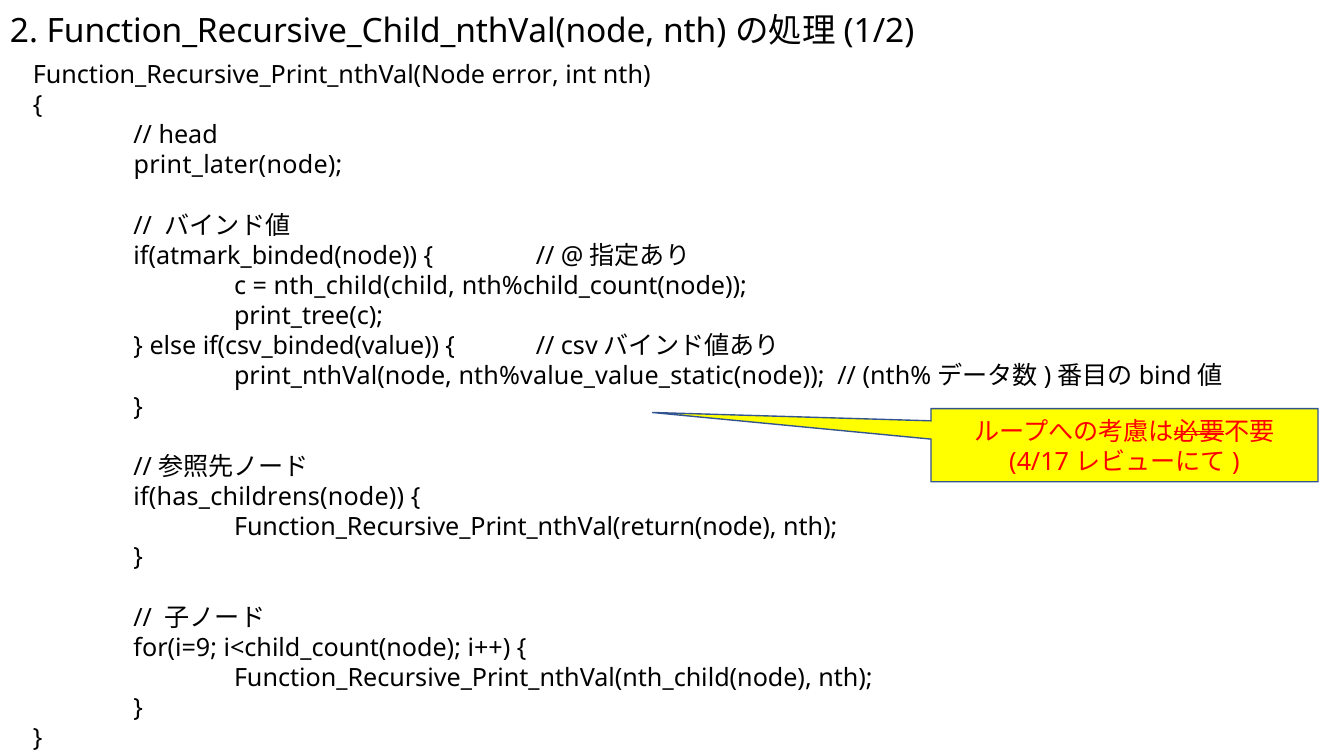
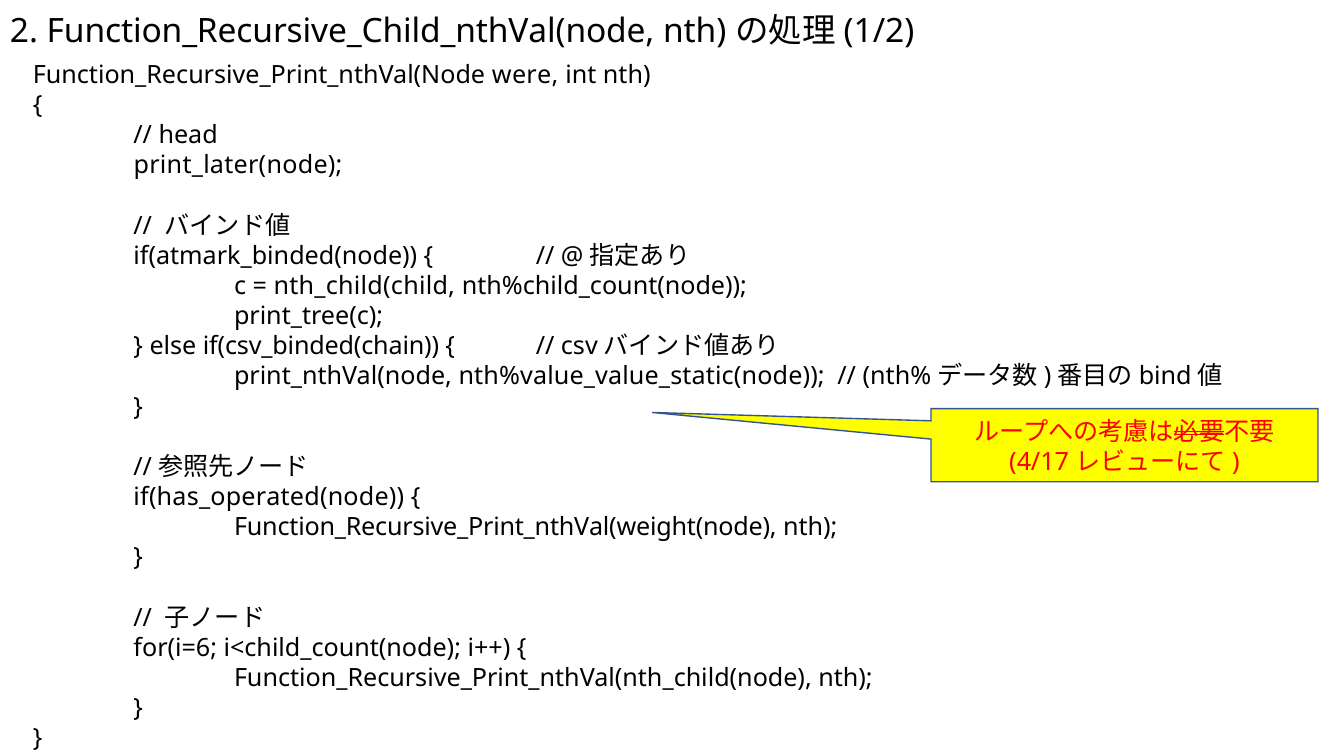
error: error -> were
if(csv_binded(value: if(csv_binded(value -> if(csv_binded(chain
if(has_childrens(node: if(has_childrens(node -> if(has_operated(node
Function_Recursive_Print_nthVal(return(node: Function_Recursive_Print_nthVal(return(node -> Function_Recursive_Print_nthVal(weight(node
for(i=9: for(i=9 -> for(i=6
